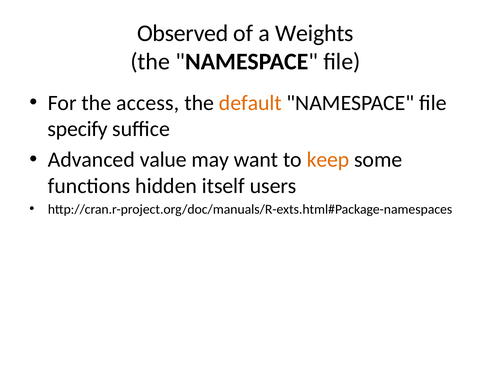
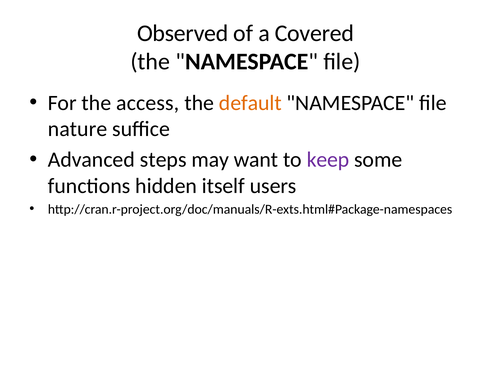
Weights: Weights -> Covered
specify: specify -> nature
value: value -> steps
keep colour: orange -> purple
